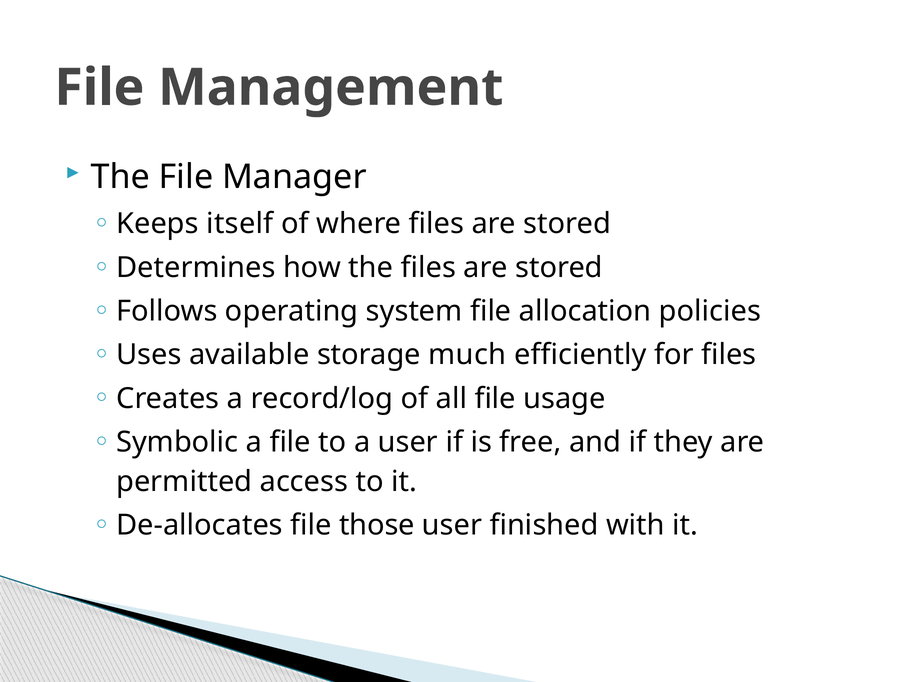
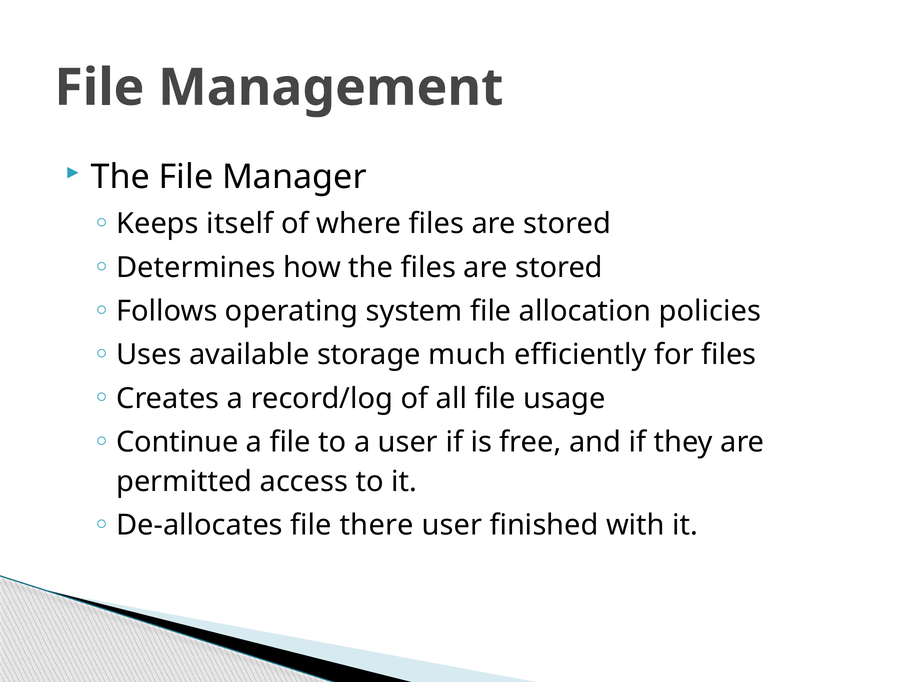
Symbolic: Symbolic -> Continue
those: those -> there
